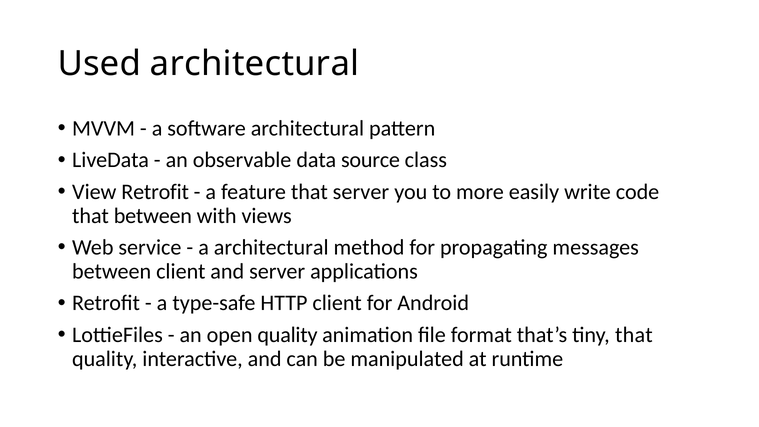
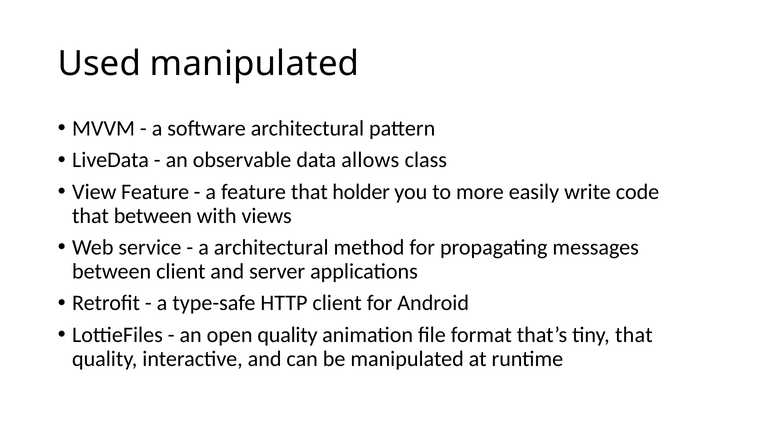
Used architectural: architectural -> manipulated
source: source -> allows
View Retrofit: Retrofit -> Feature
that server: server -> holder
